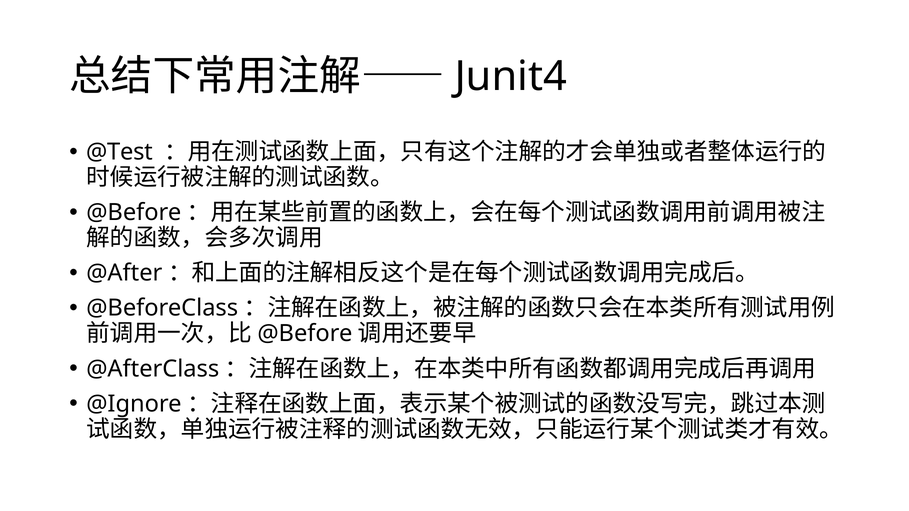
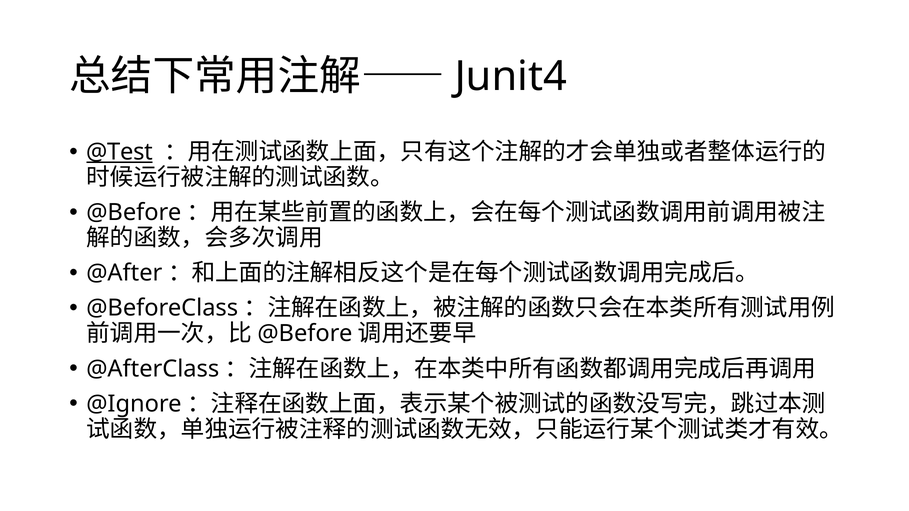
@Test underline: none -> present
